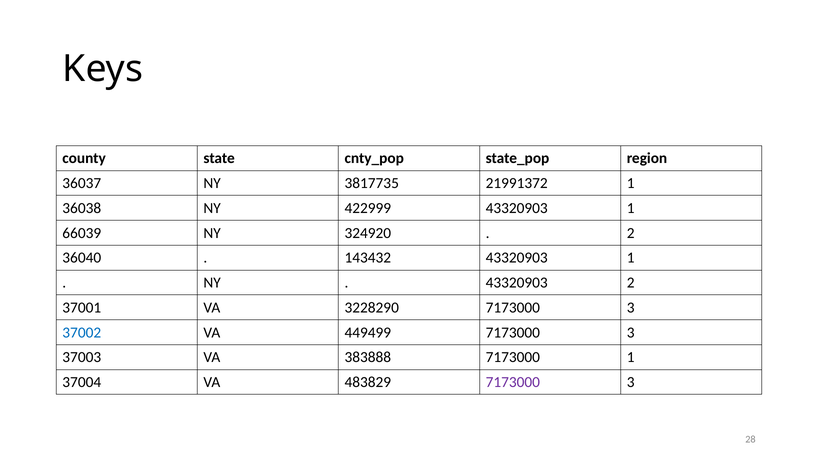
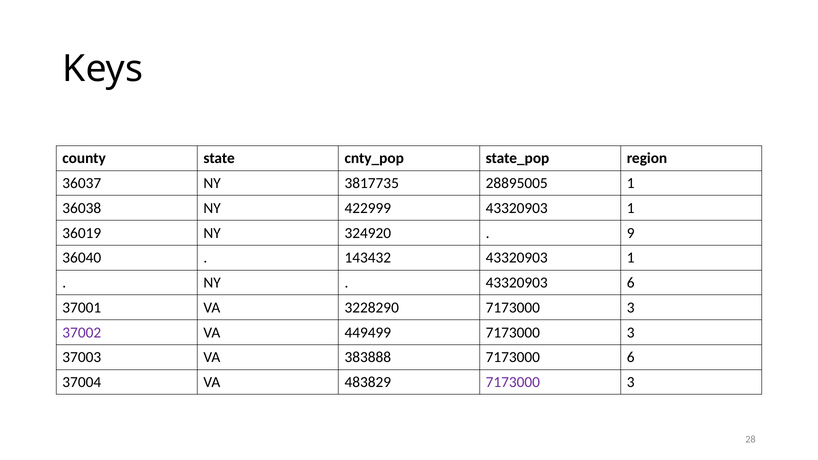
21991372: 21991372 -> 28895005
66039: 66039 -> 36019
2 at (631, 233): 2 -> 9
43320903 2: 2 -> 6
37002 colour: blue -> purple
7173000 1: 1 -> 6
